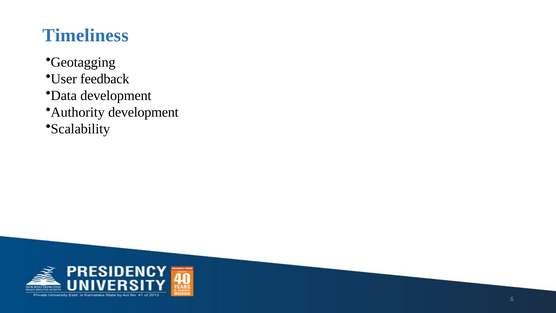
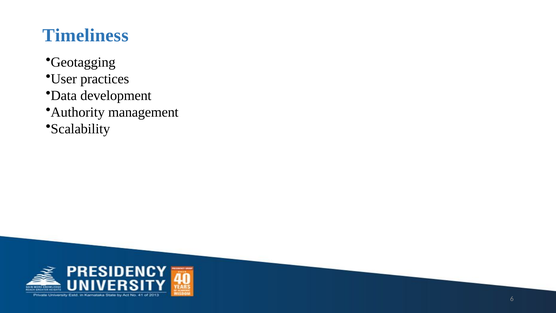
feedback: feedback -> practices
Authority development: development -> management
